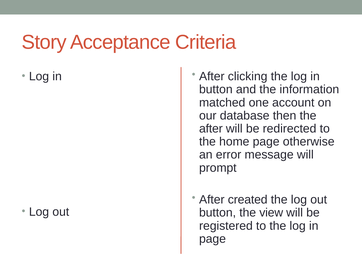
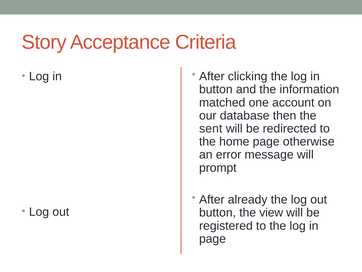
after at (211, 128): after -> sent
created: created -> already
